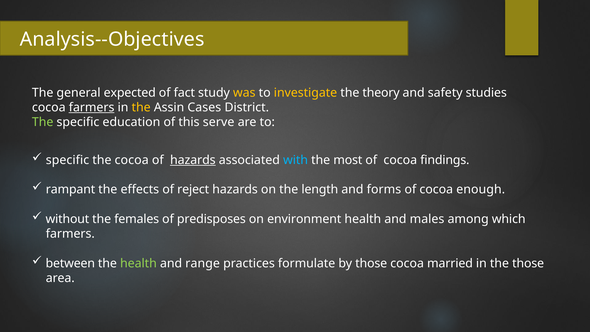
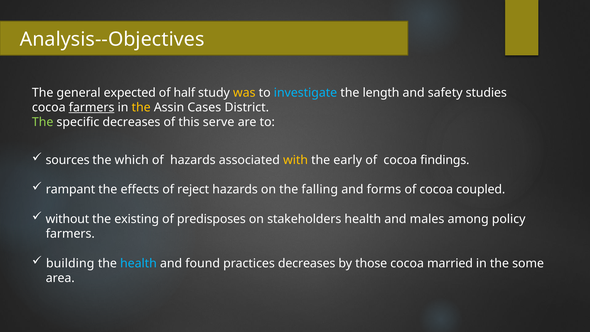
fact: fact -> half
investigate colour: yellow -> light blue
theory: theory -> length
specific education: education -> decreases
specific at (67, 160): specific -> sources
the cocoa: cocoa -> which
hazards at (193, 160) underline: present -> none
with colour: light blue -> yellow
most: most -> early
length: length -> falling
enough: enough -> coupled
females: females -> existing
environment: environment -> stakeholders
which: which -> policy
between: between -> building
health at (138, 263) colour: light green -> light blue
range: range -> found
practices formulate: formulate -> decreases
the those: those -> some
